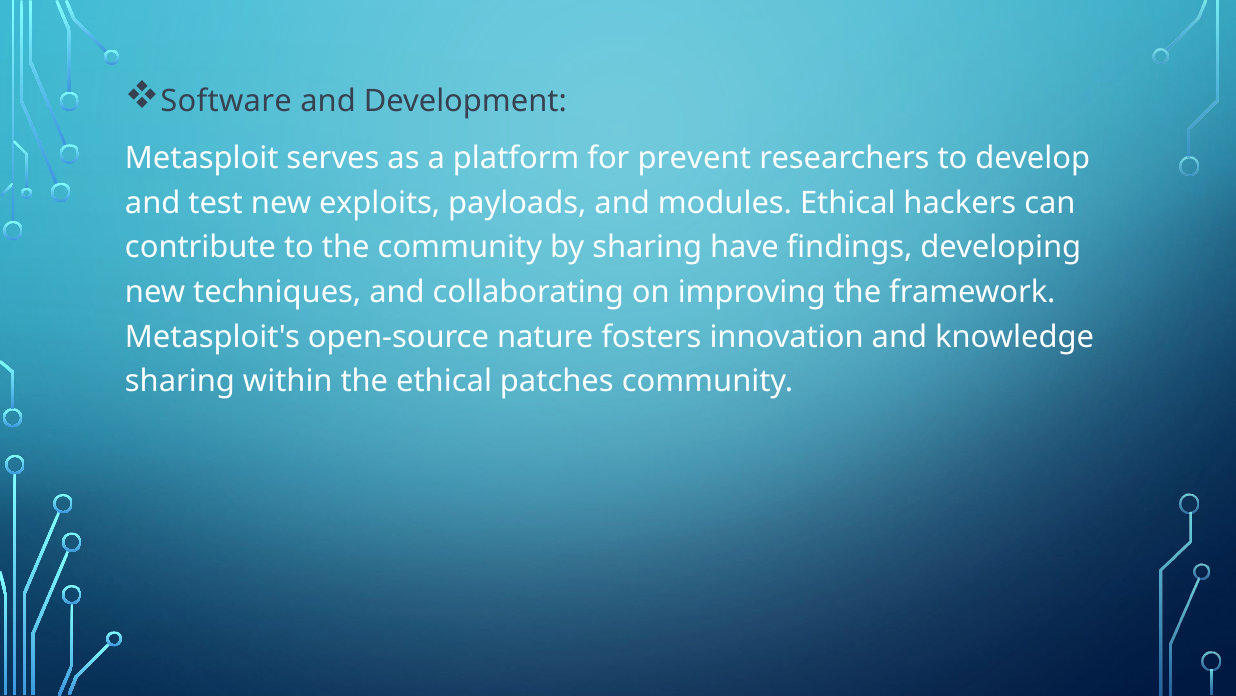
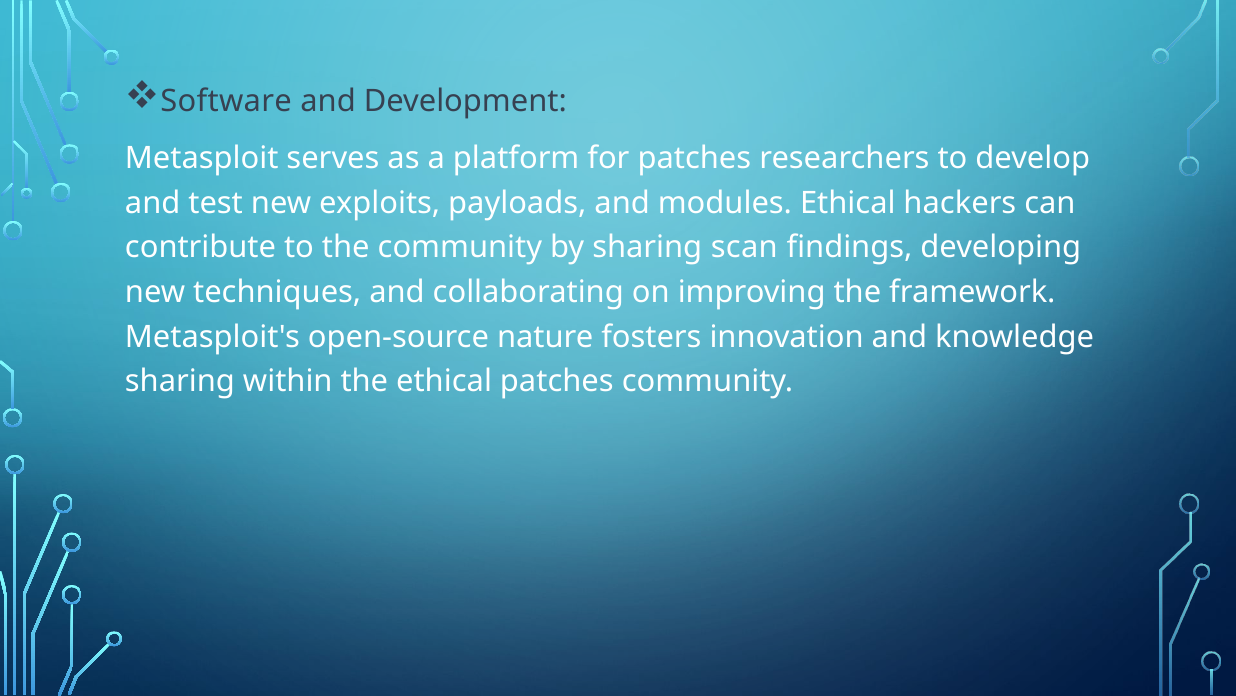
for prevent: prevent -> patches
have: have -> scan
